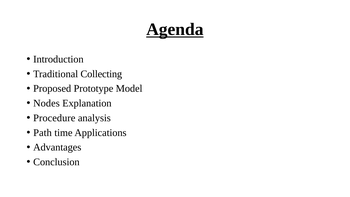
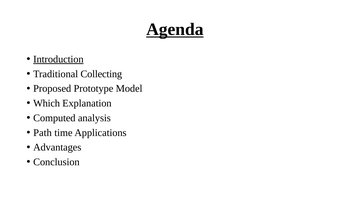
Introduction underline: none -> present
Nodes: Nodes -> Which
Procedure: Procedure -> Computed
